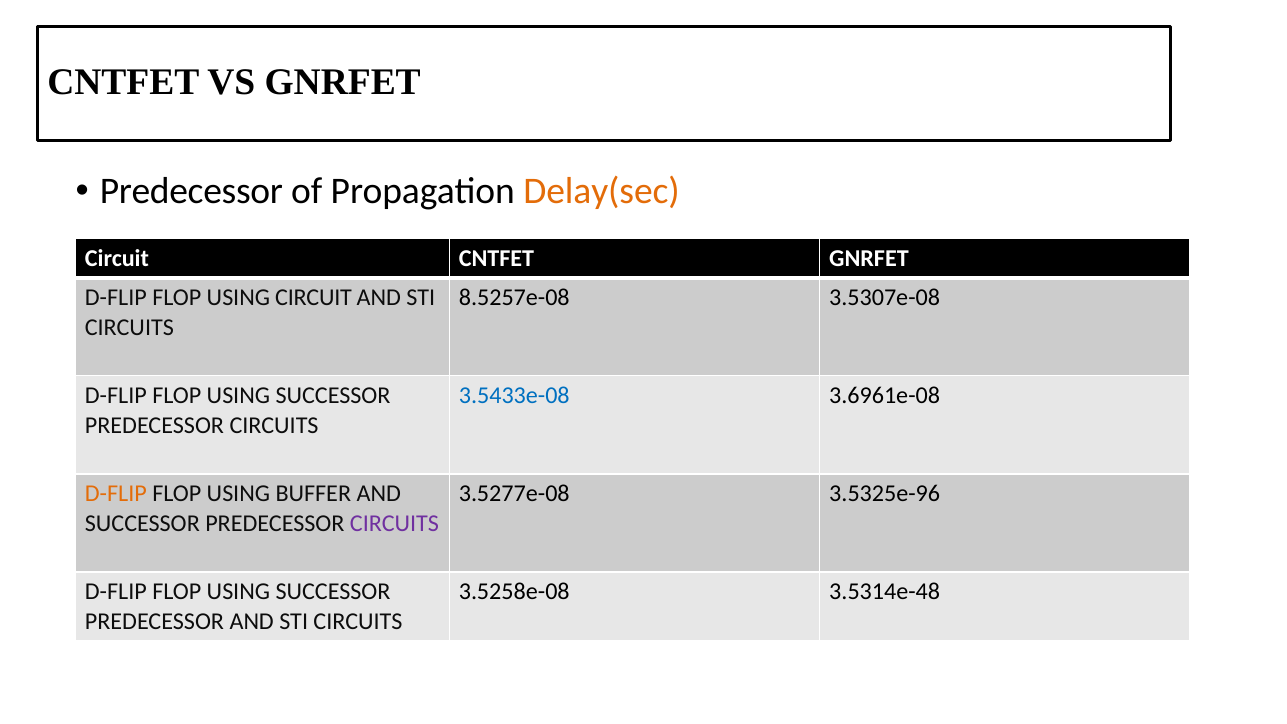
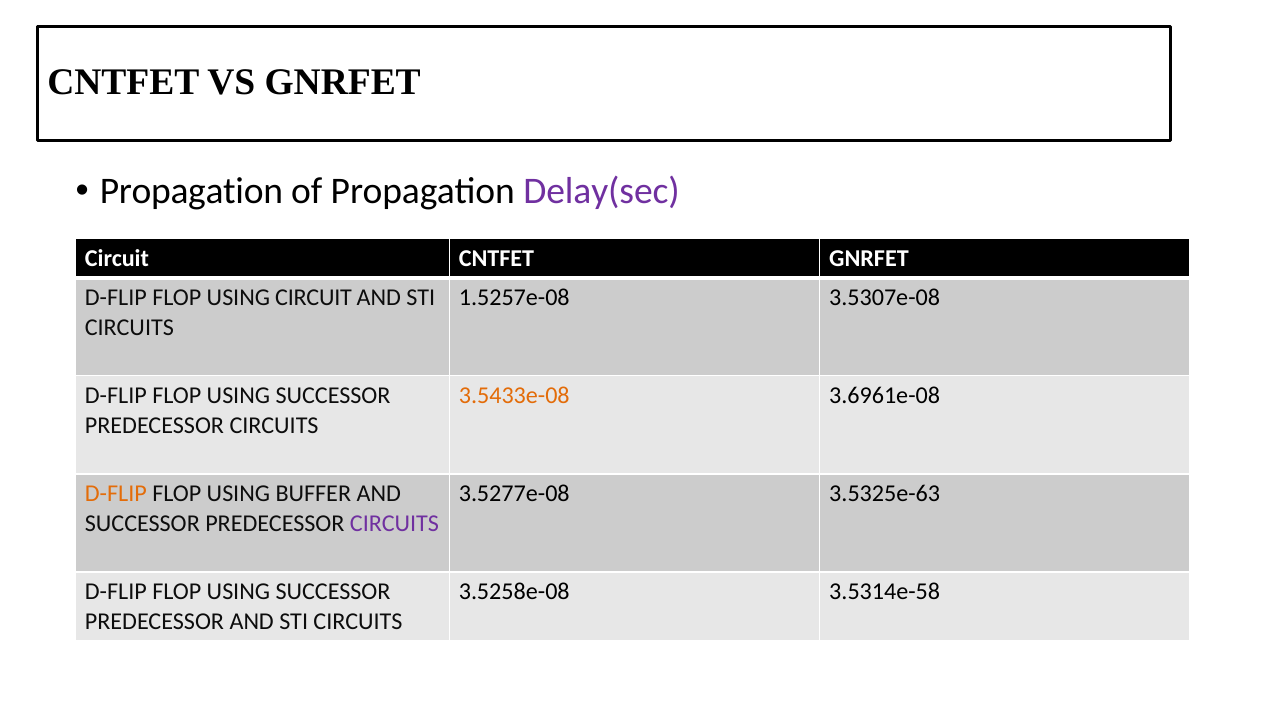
Predecessor at (191, 191): Predecessor -> Propagation
Delay(sec colour: orange -> purple
8.5257e-08: 8.5257e-08 -> 1.5257e-08
3.5433e-08 colour: blue -> orange
3.5325e-96: 3.5325e-96 -> 3.5325e-63
3.5314e-48: 3.5314e-48 -> 3.5314e-58
